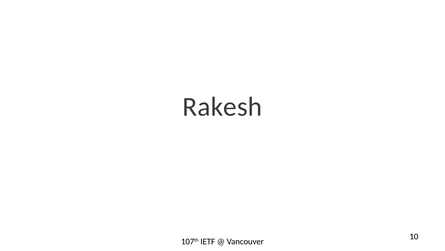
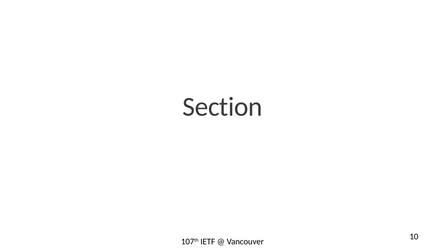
Rakesh: Rakesh -> Section
